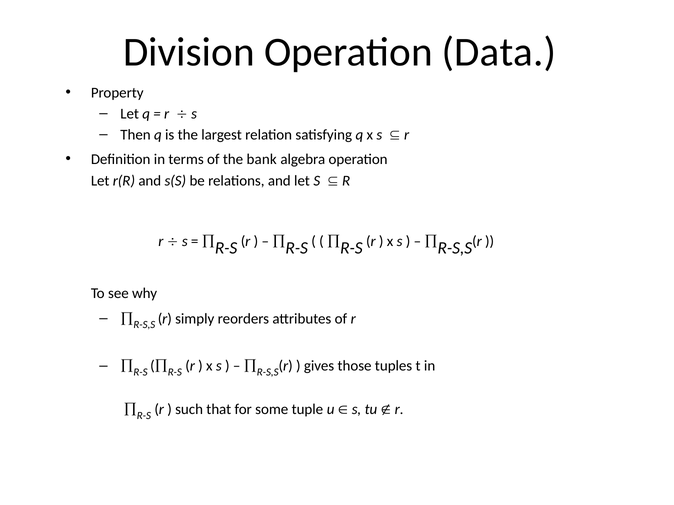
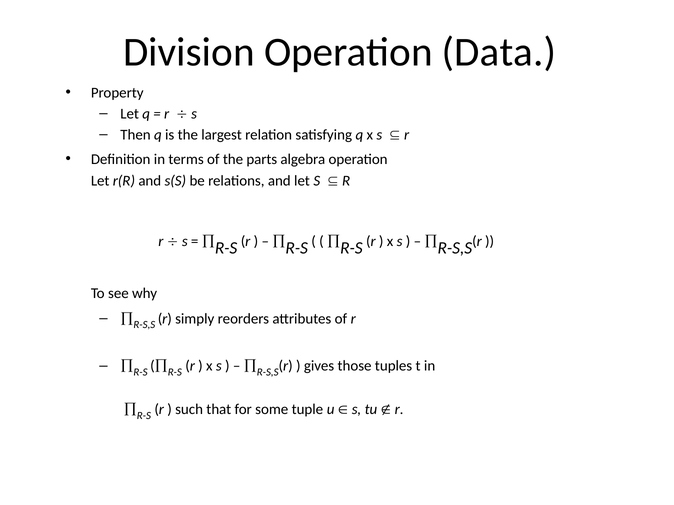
bank: bank -> parts
